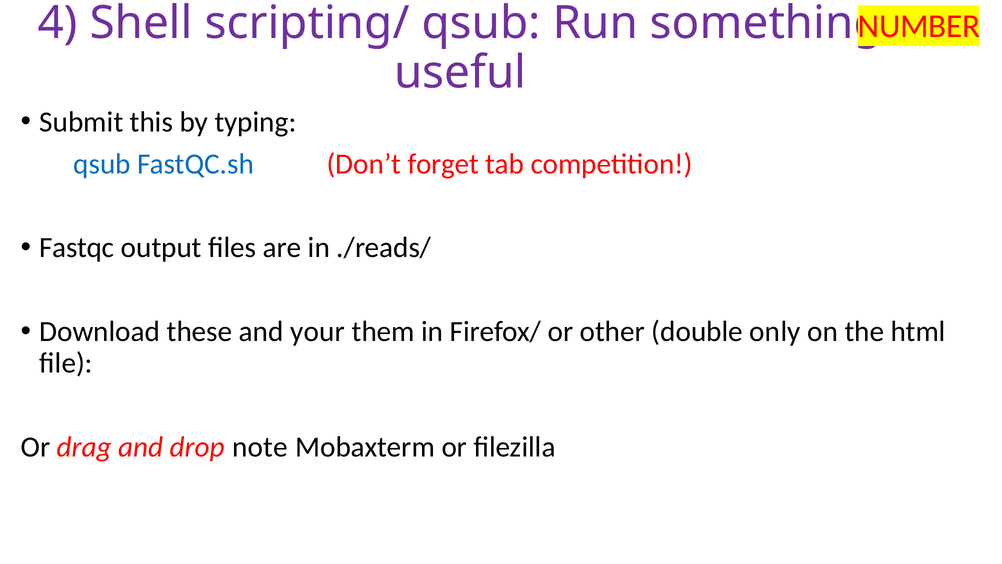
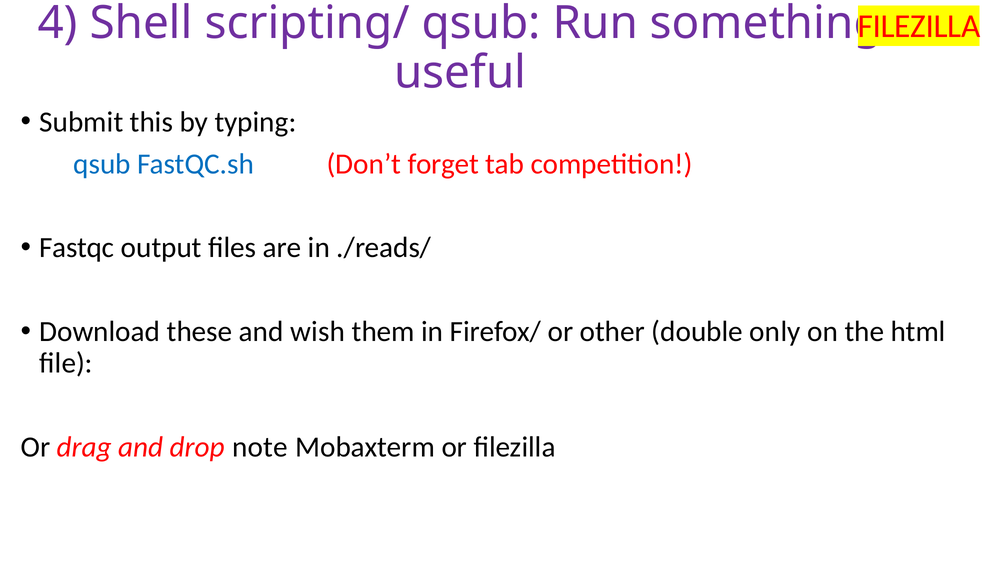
NUMBER at (919, 26): NUMBER -> FILEZILLA
your: your -> wish
